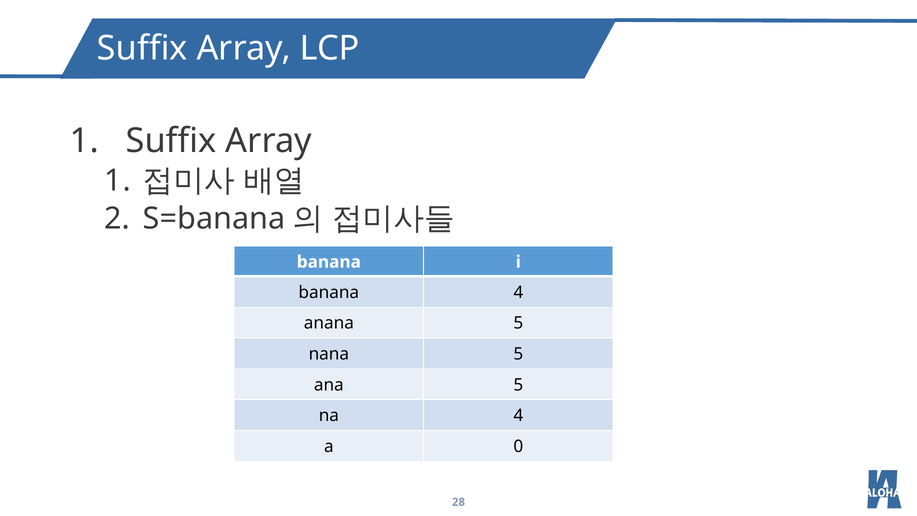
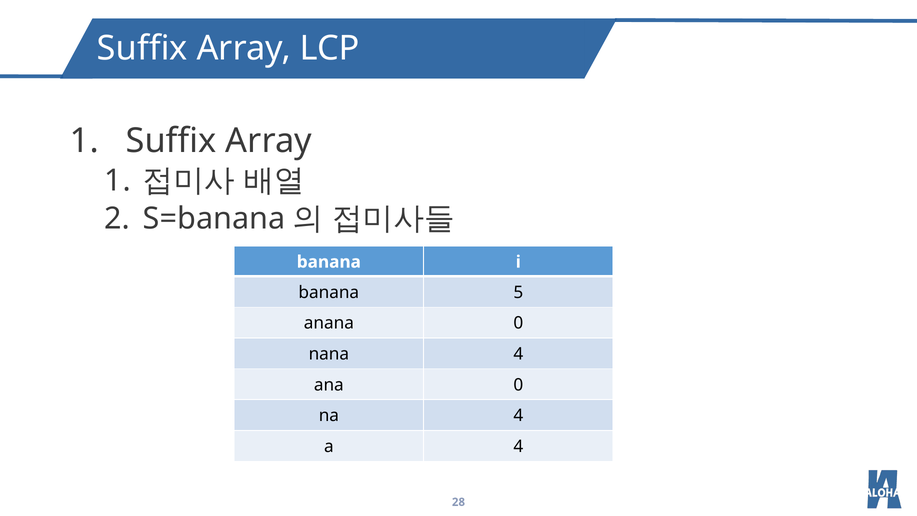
banana 4: 4 -> 5
anana 5: 5 -> 0
nana 5: 5 -> 4
ana 5: 5 -> 0
a 0: 0 -> 4
